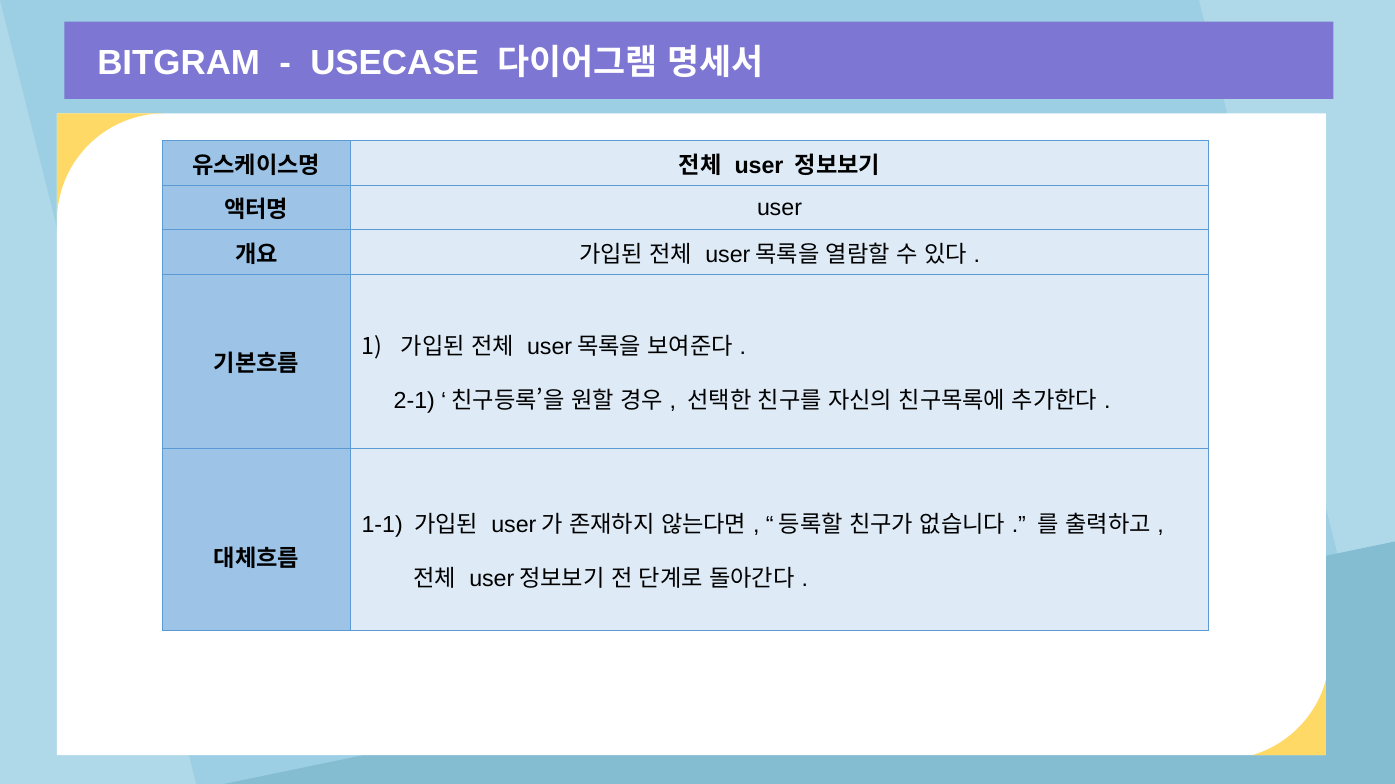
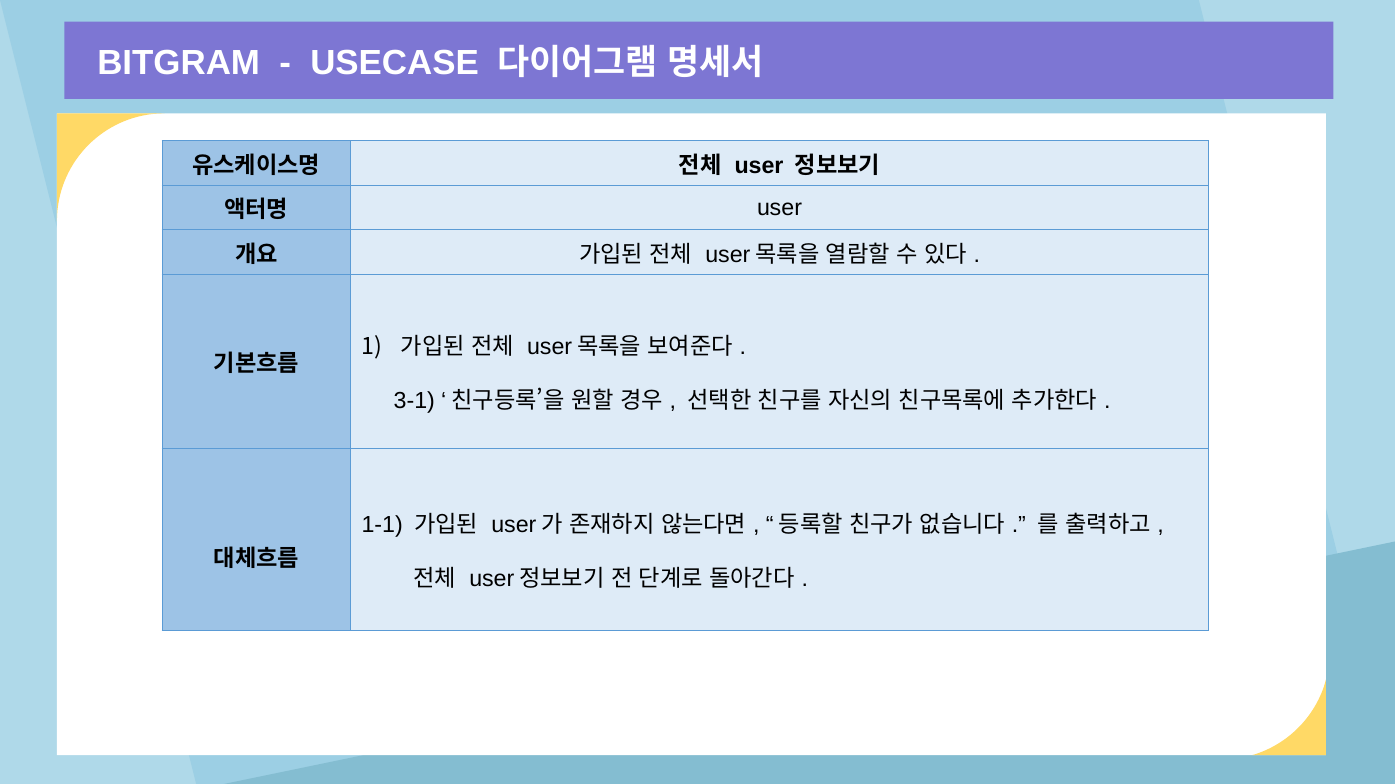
2-1: 2-1 -> 3-1
